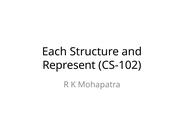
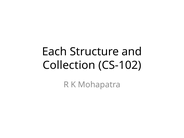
Represent: Represent -> Collection
